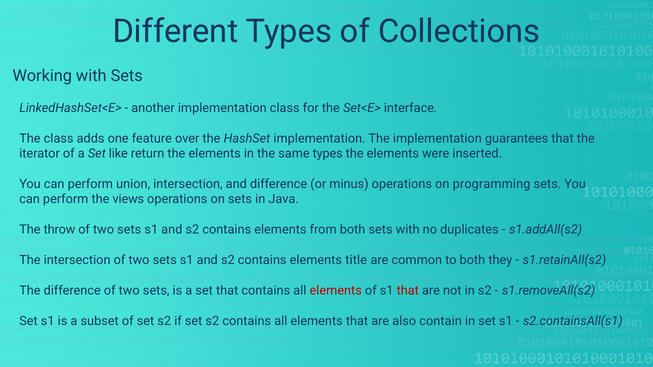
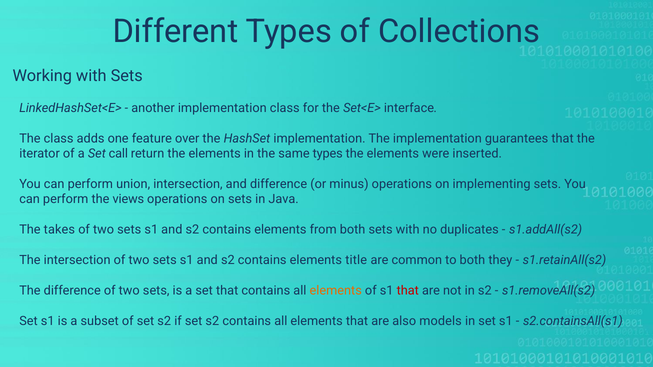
like: like -> call
programming: programming -> implementing
throw: throw -> takes
elements at (336, 291) colour: red -> orange
contain: contain -> models
